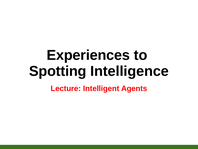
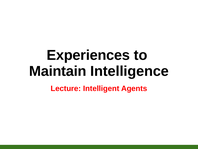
Spotting: Spotting -> Maintain
